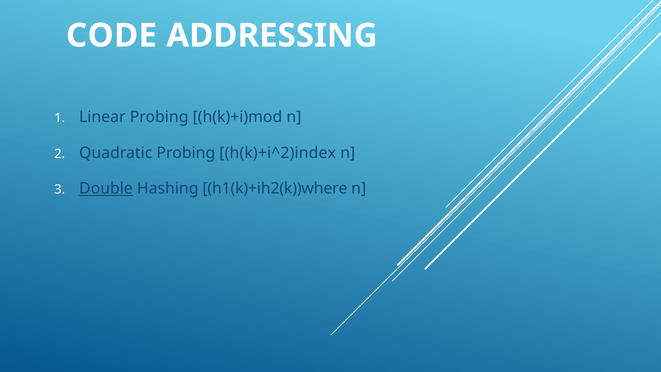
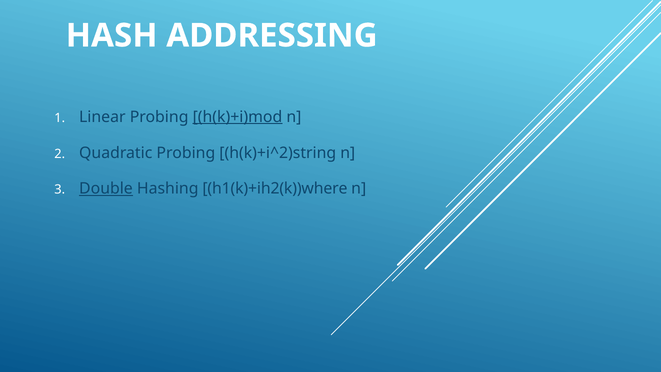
CODE: CODE -> HASH
h(k)+i)mod underline: none -> present
h(k)+i^2)index: h(k)+i^2)index -> h(k)+i^2)string
